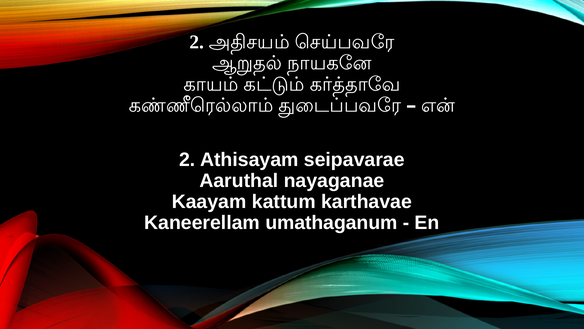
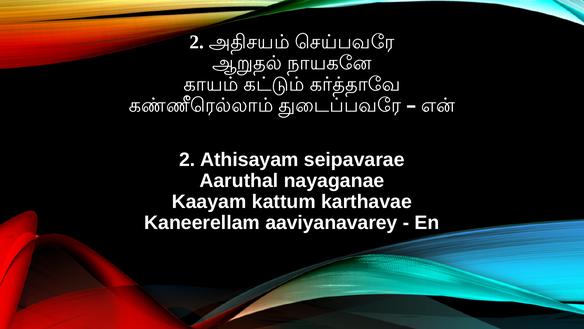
umathaganum: umathaganum -> aaviyanavarey
